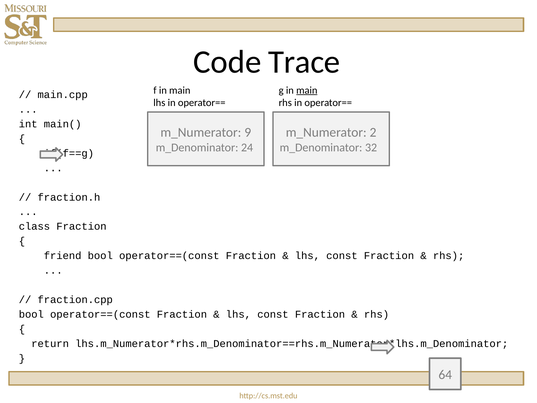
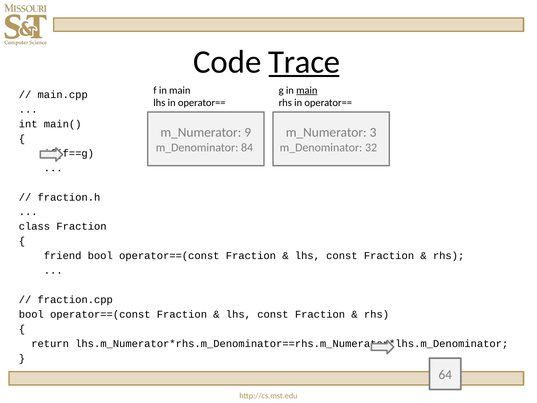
Trace underline: none -> present
2: 2 -> 3
24: 24 -> 84
